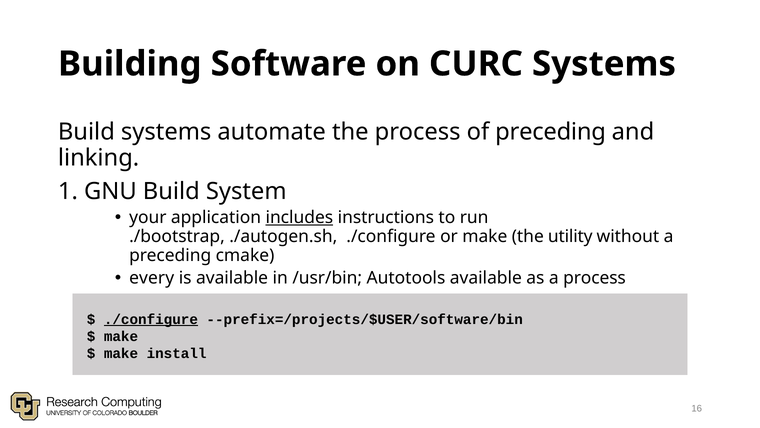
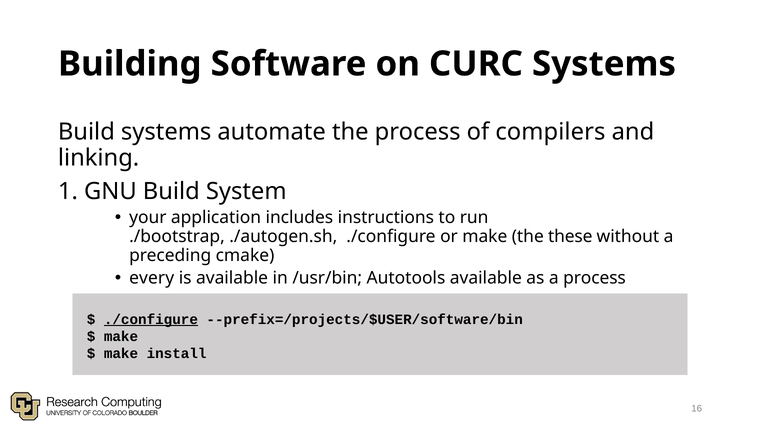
of preceding: preceding -> compilers
includes underline: present -> none
utility: utility -> these
